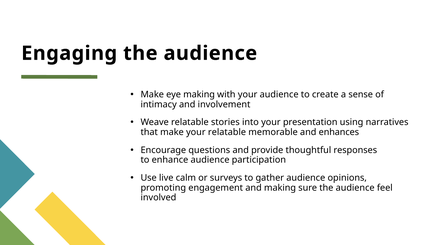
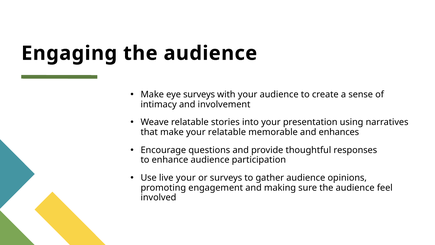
eye making: making -> surveys
live calm: calm -> your
